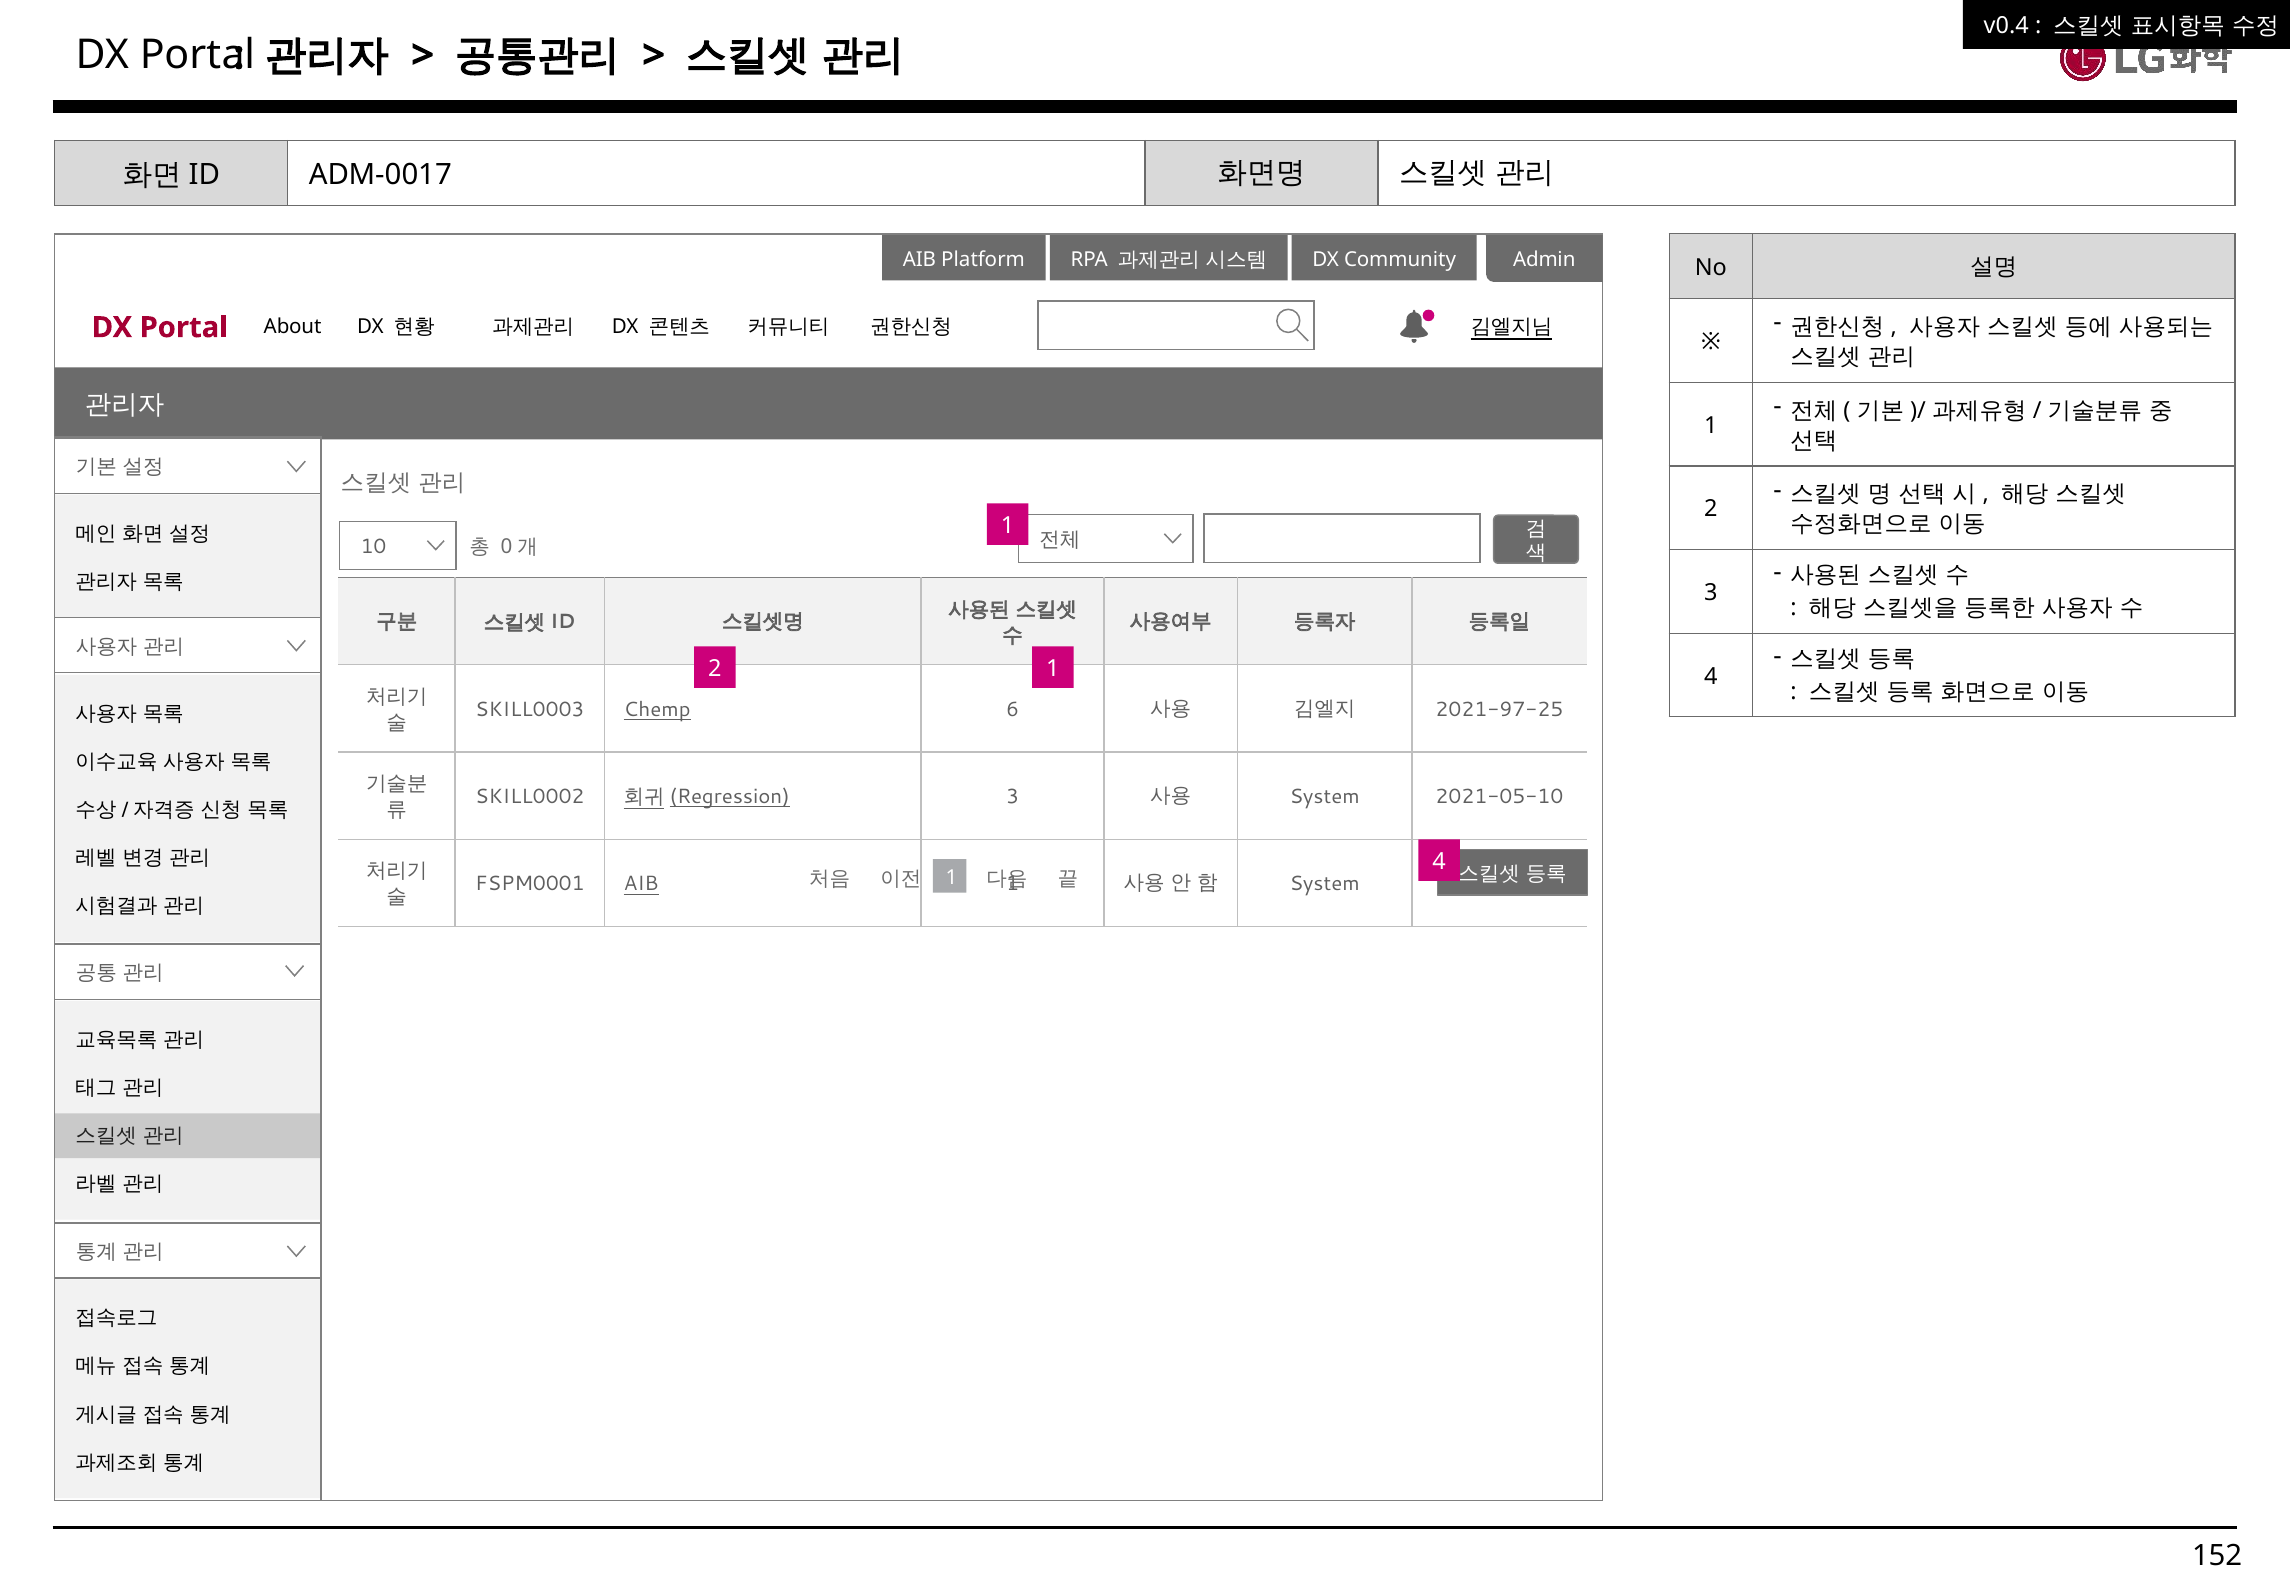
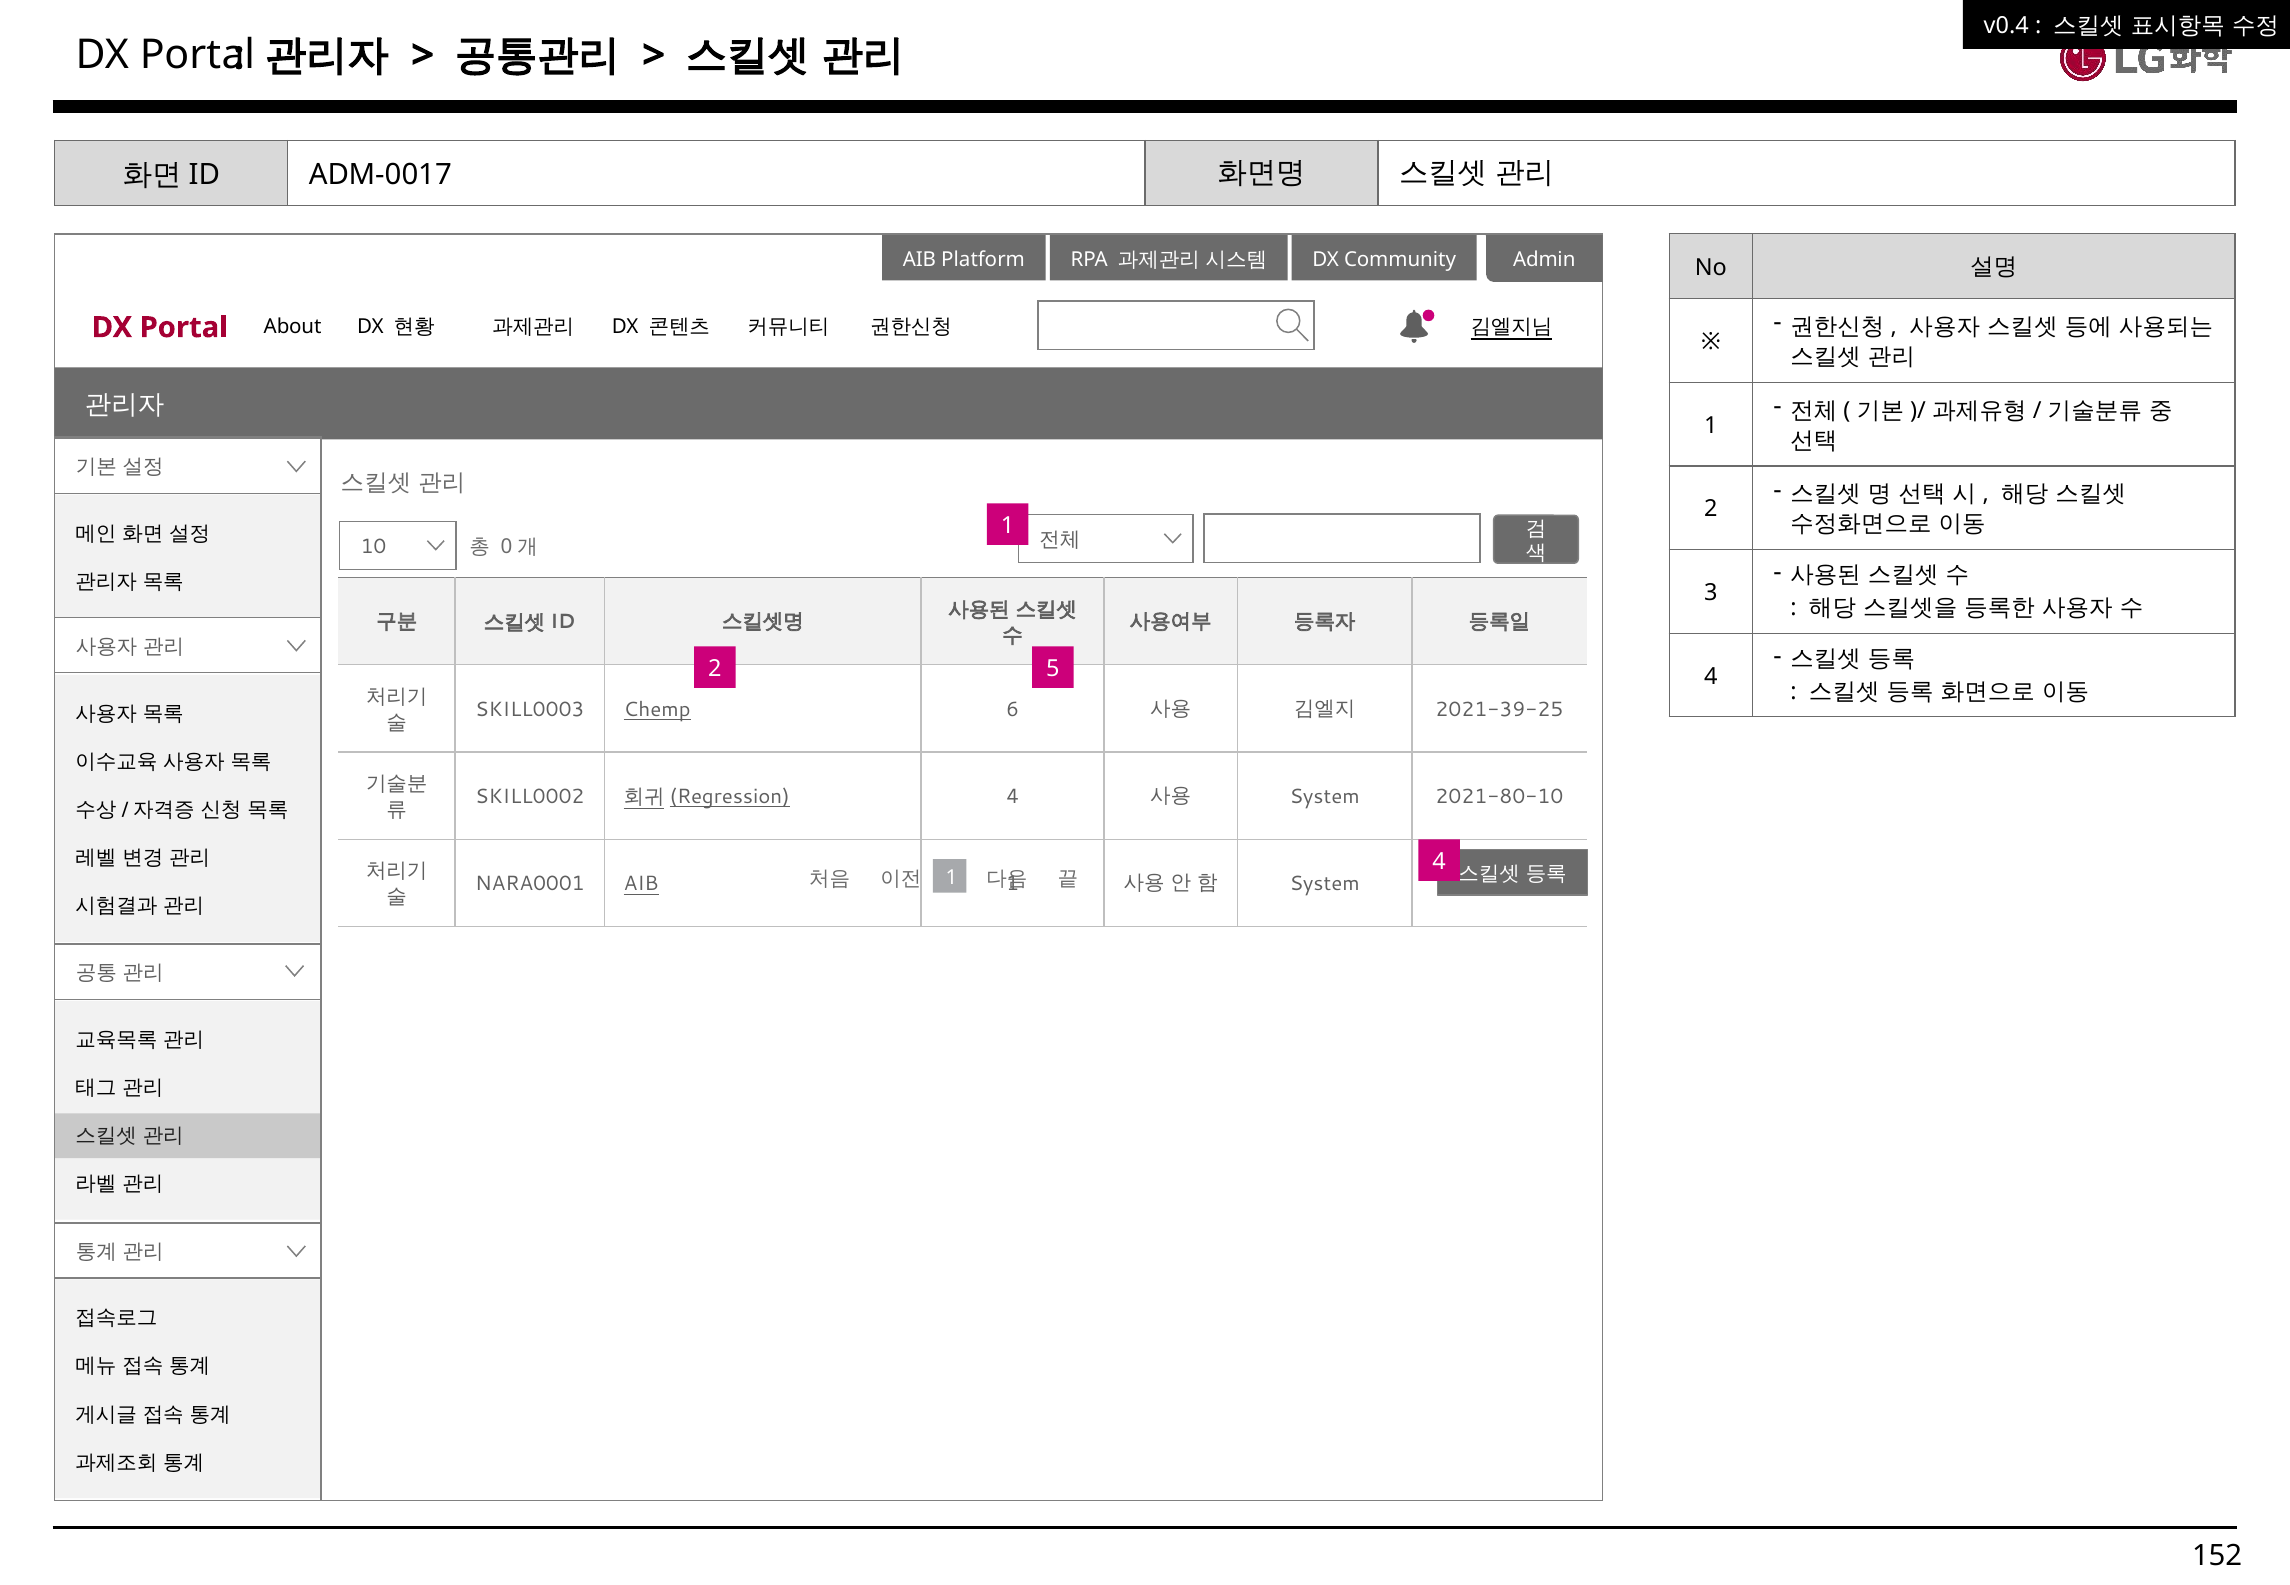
2 1: 1 -> 5
2021-97-25: 2021-97-25 -> 2021-39-25
3 at (1013, 797): 3 -> 4
2021-05-10: 2021-05-10 -> 2021-80-10
FSPM0001: FSPM0001 -> NARA0001
